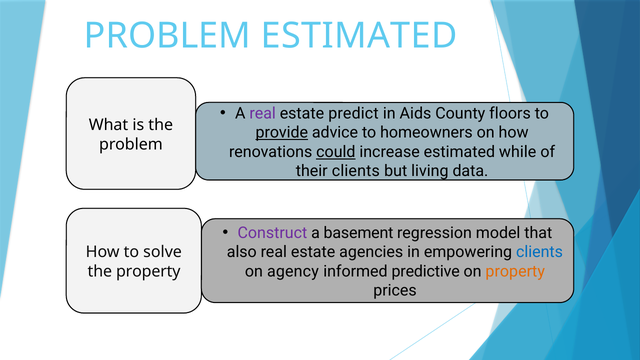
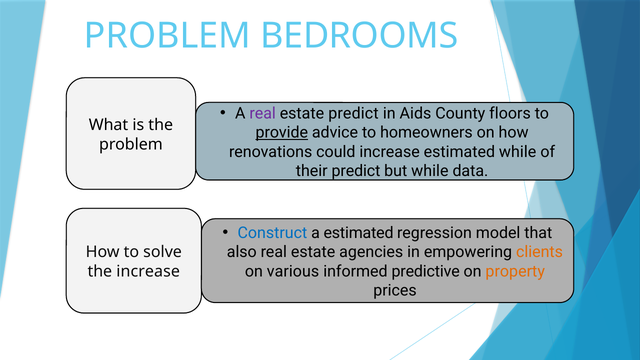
PROBLEM ESTIMATED: ESTIMATED -> BEDROOMS
could underline: present -> none
their clients: clients -> predict
but living: living -> while
Construct colour: purple -> blue
a basement: basement -> estimated
clients at (540, 252) colour: blue -> orange
agency: agency -> various
the property: property -> increase
